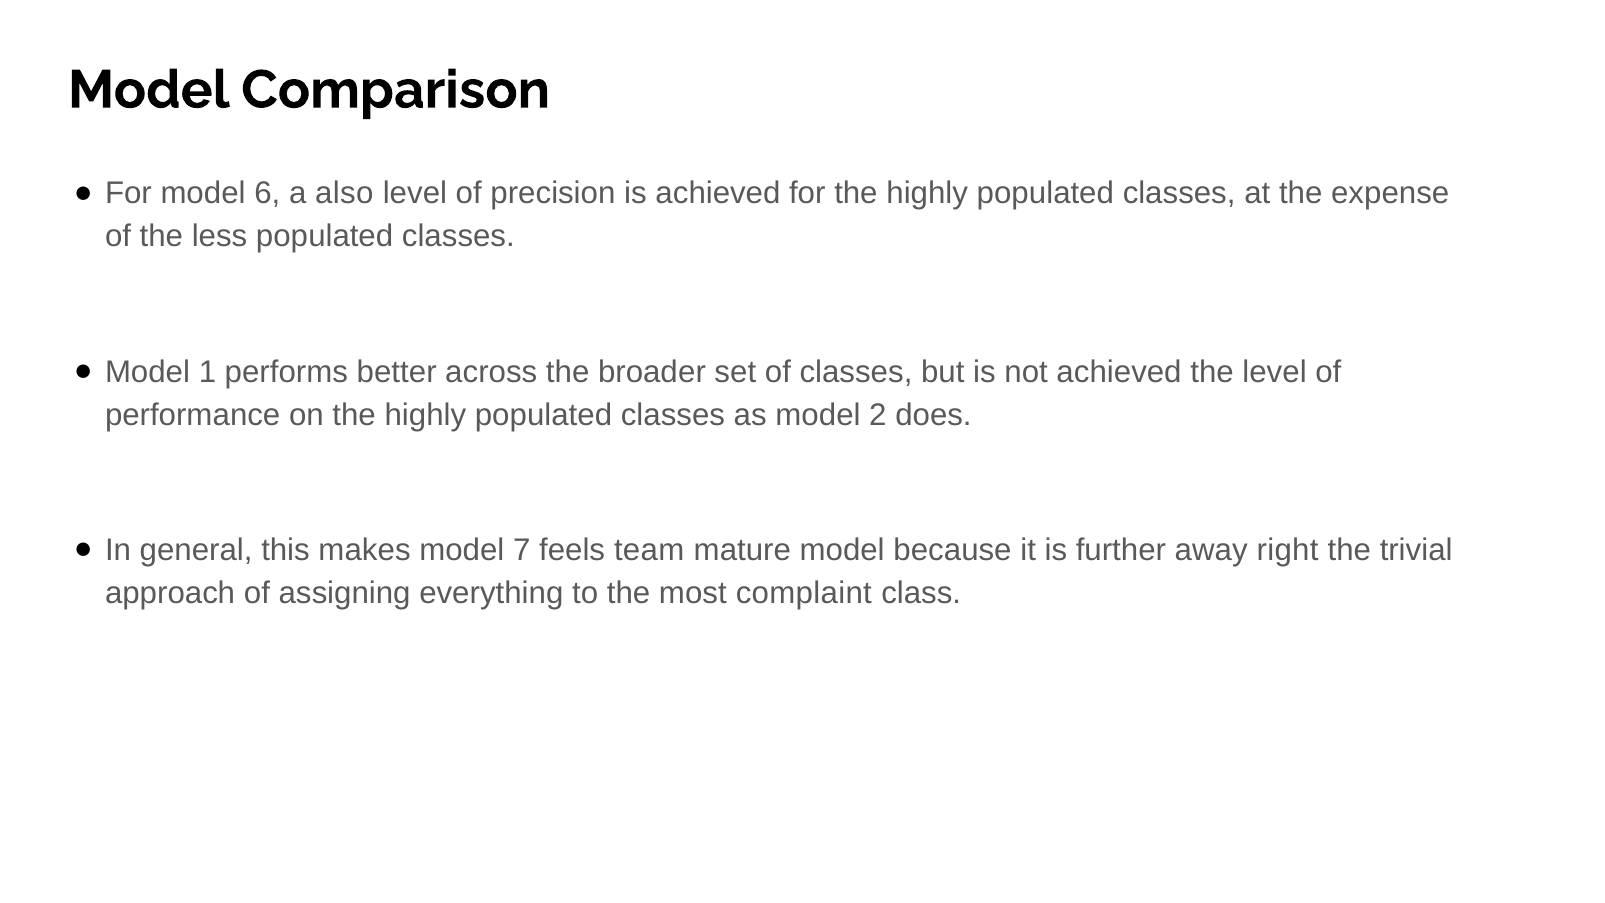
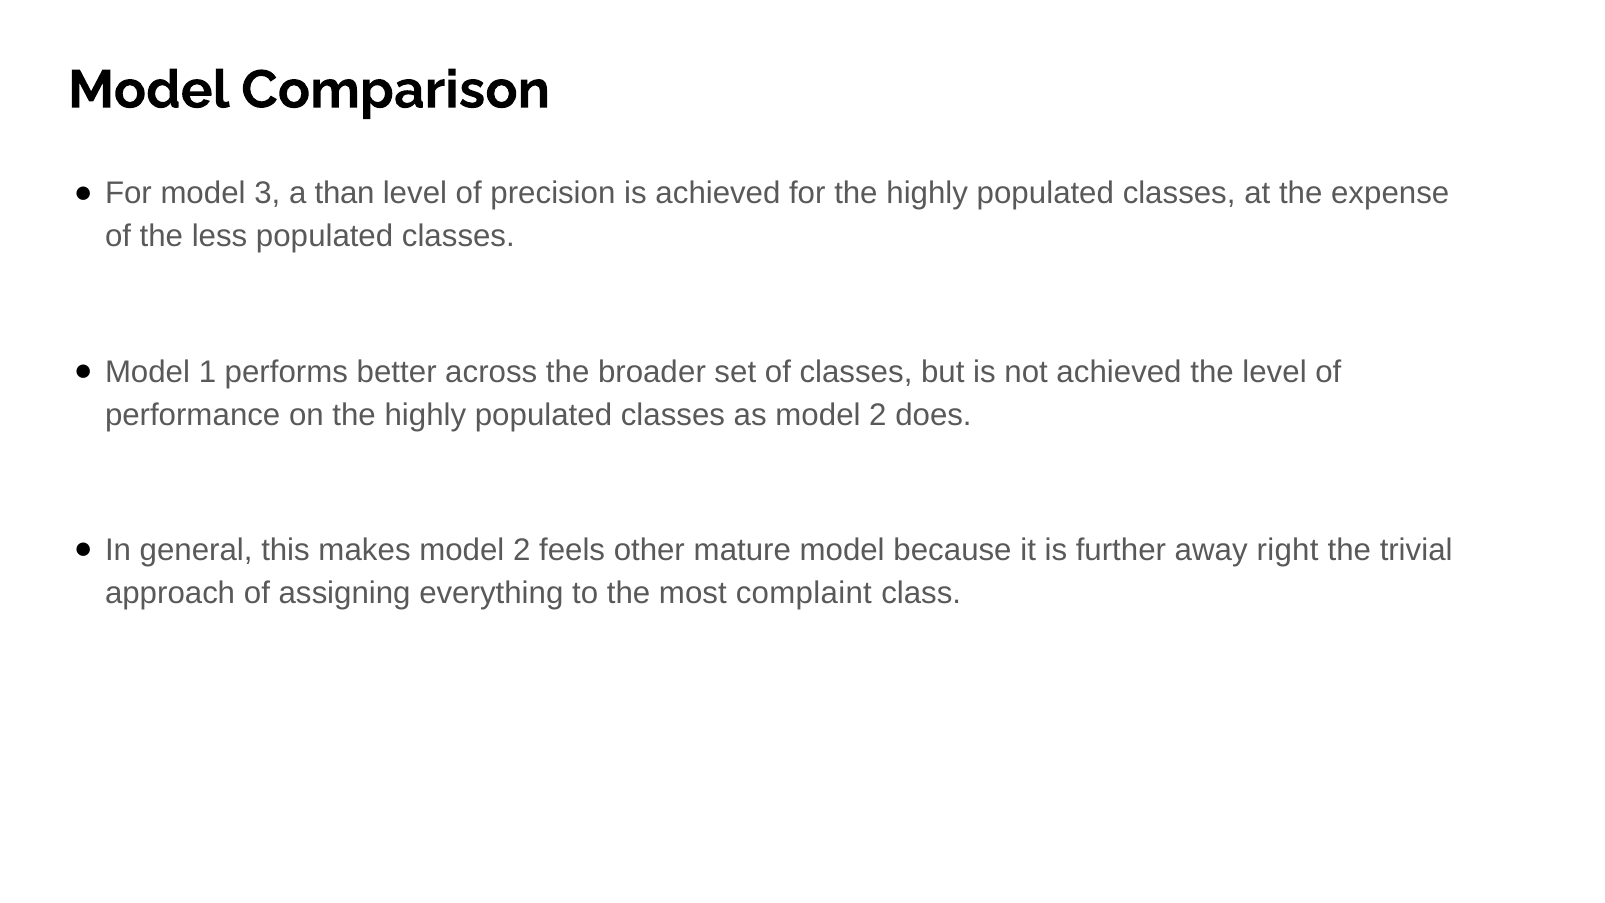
6: 6 -> 3
also: also -> than
makes model 7: 7 -> 2
team: team -> other
